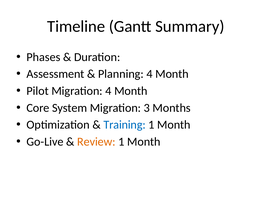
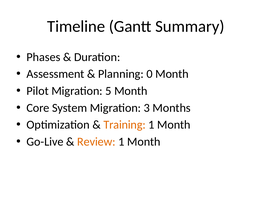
Planning 4: 4 -> 0
Migration 4: 4 -> 5
Training colour: blue -> orange
